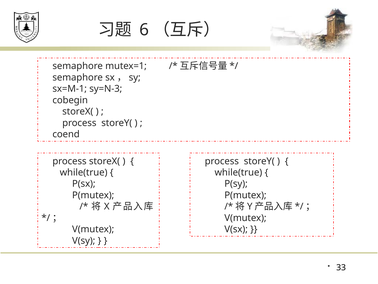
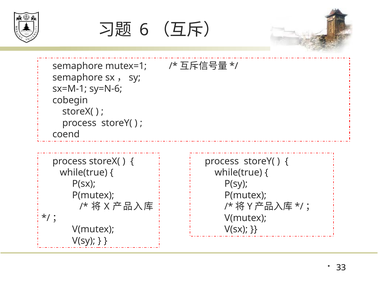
sy=N-3: sy=N-3 -> sy=N-6
